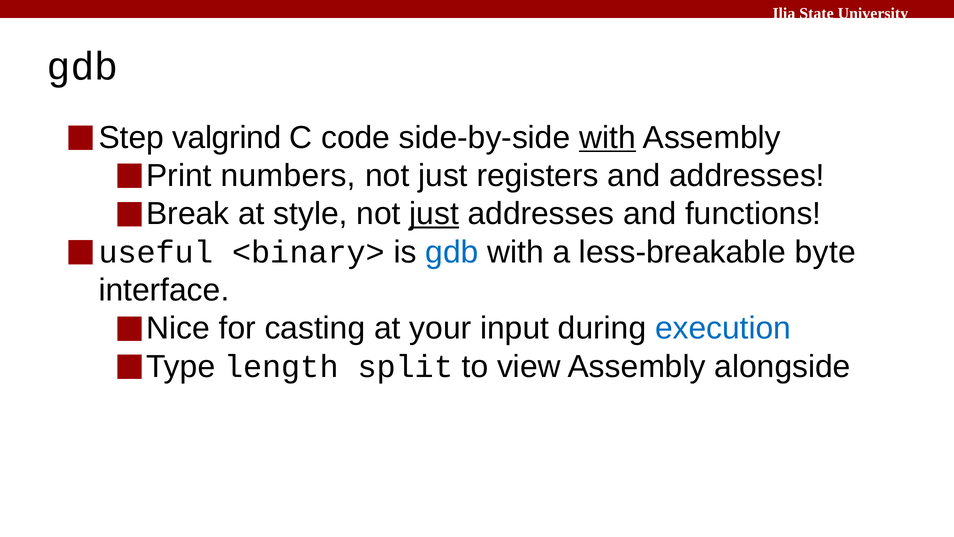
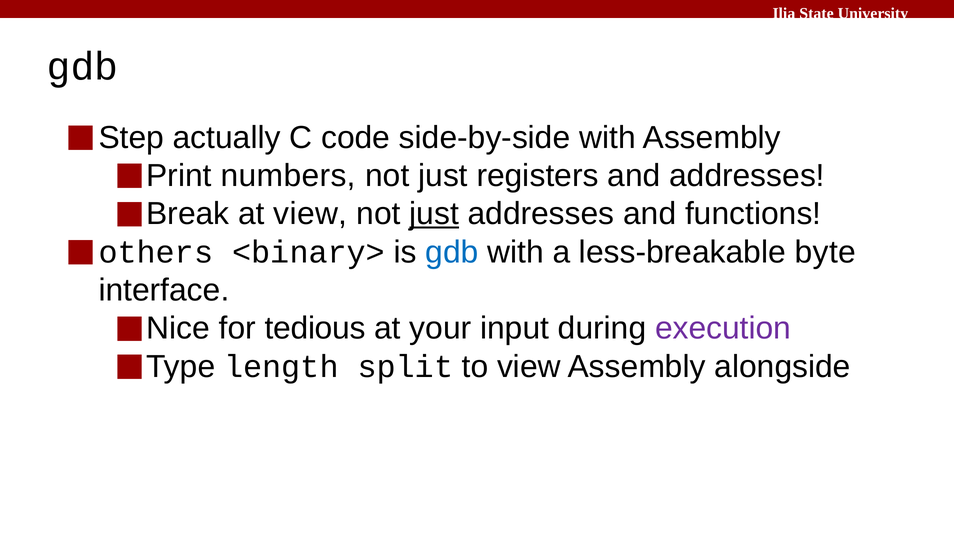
valgrind: valgrind -> actually
with at (607, 137) underline: present -> none
at style: style -> view
useful: useful -> others
casting: casting -> tedious
execution colour: blue -> purple
